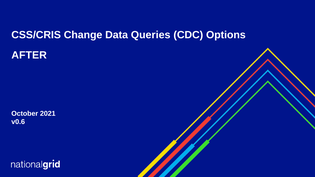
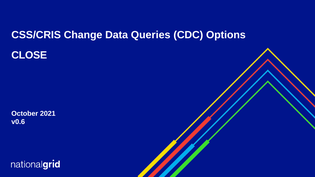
AFTER: AFTER -> CLOSE
